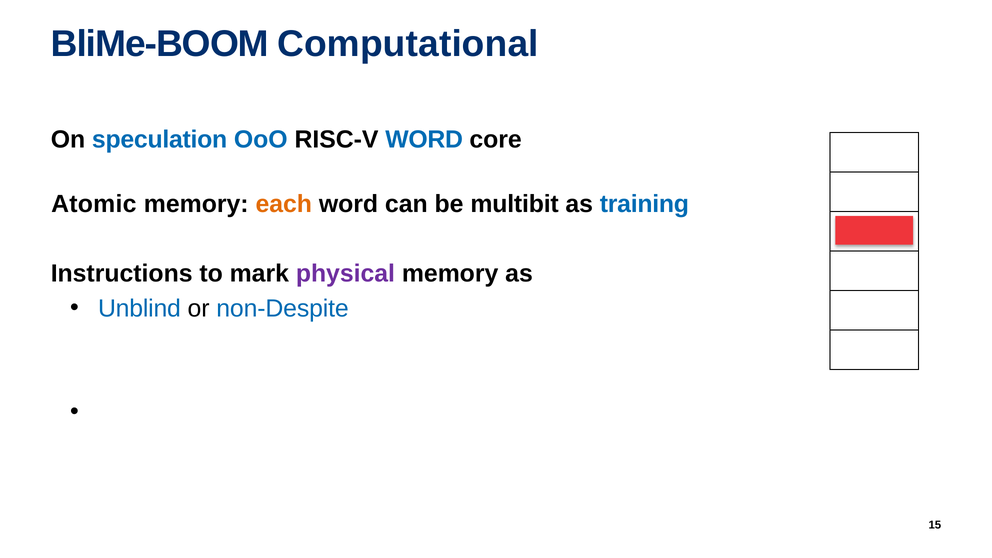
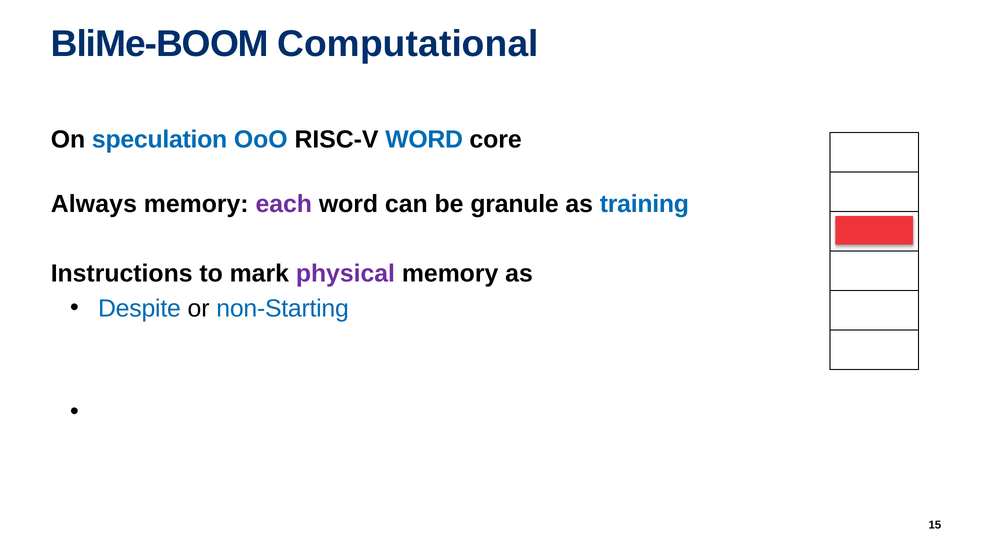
Atomic: Atomic -> Always
each colour: orange -> purple
multibit: multibit -> granule
Unblind: Unblind -> Despite
non-Despite: non-Despite -> non-Starting
